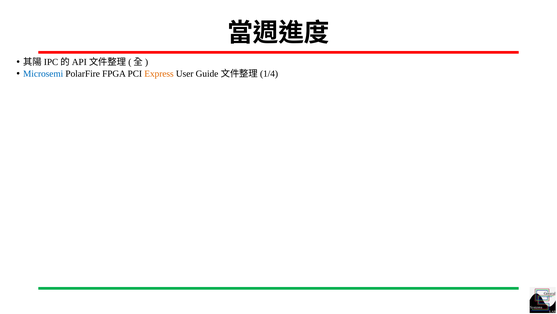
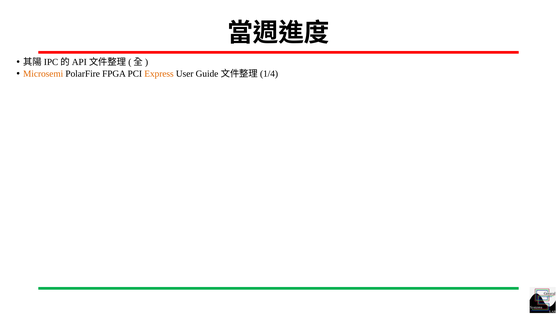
Microsemi colour: blue -> orange
